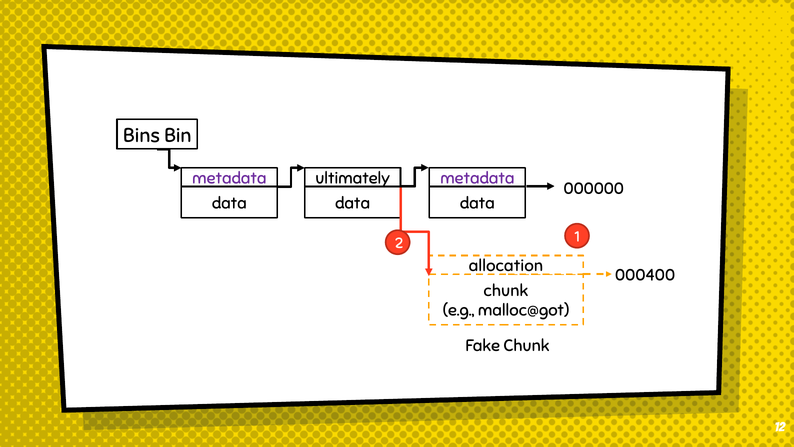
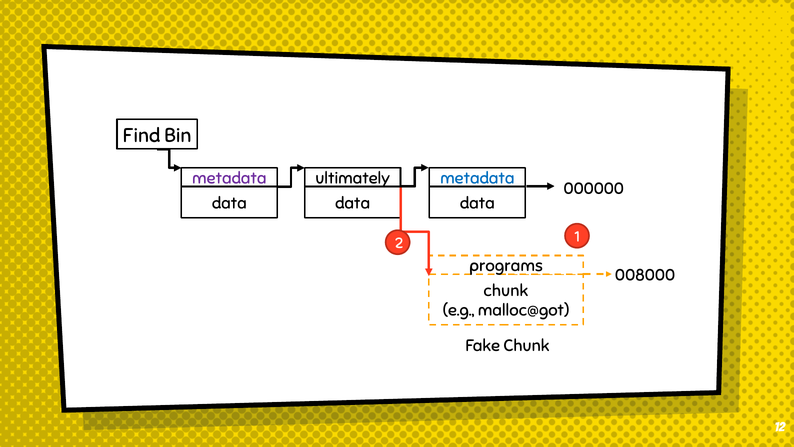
Bins: Bins -> Find
metadata at (477, 178) colour: purple -> blue
allocation: allocation -> programs
000400: 000400 -> 008000
